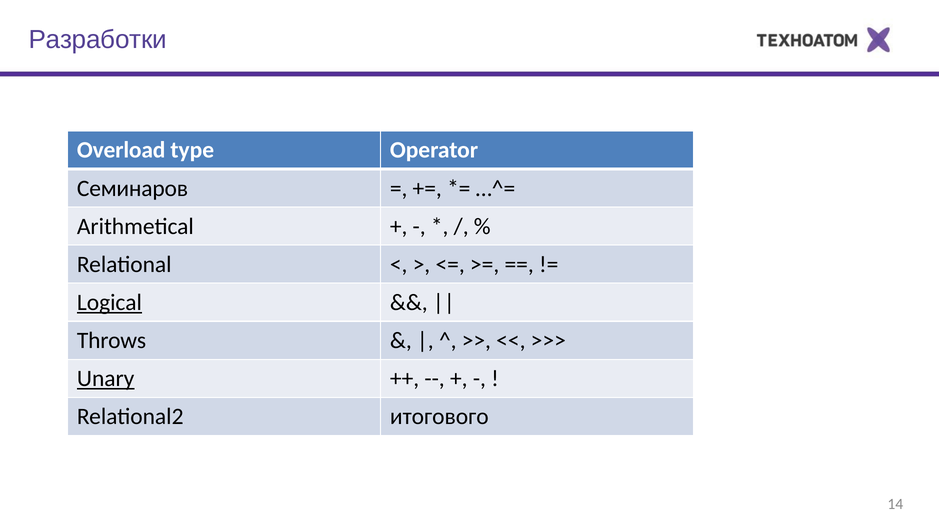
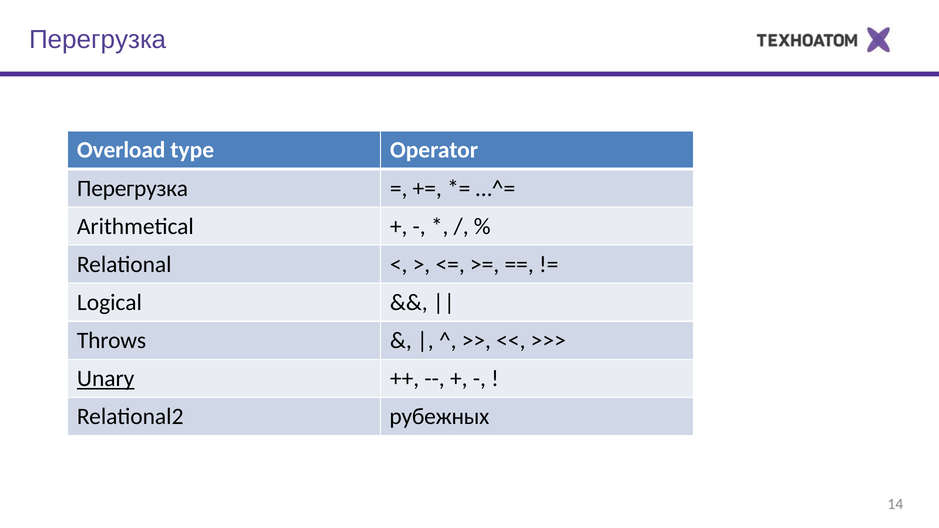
Разработки at (98, 40): Разработки -> Перегрузка
Семинаров at (132, 188): Семинаров -> Перегрузка
Logical underline: present -> none
итогового: итогового -> рубежных
